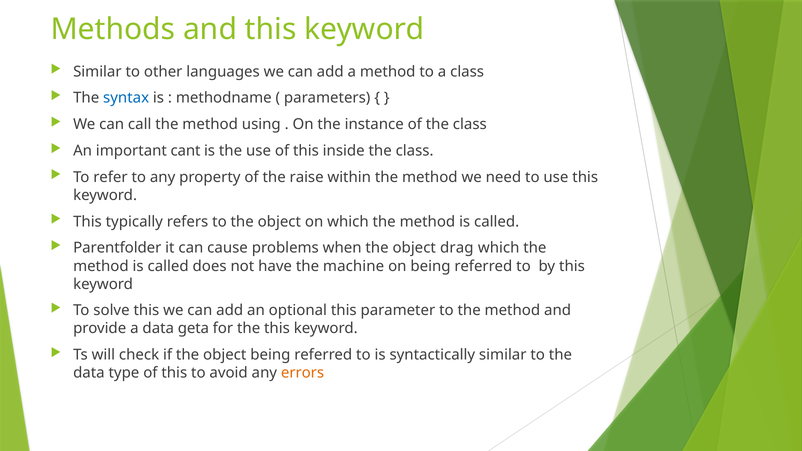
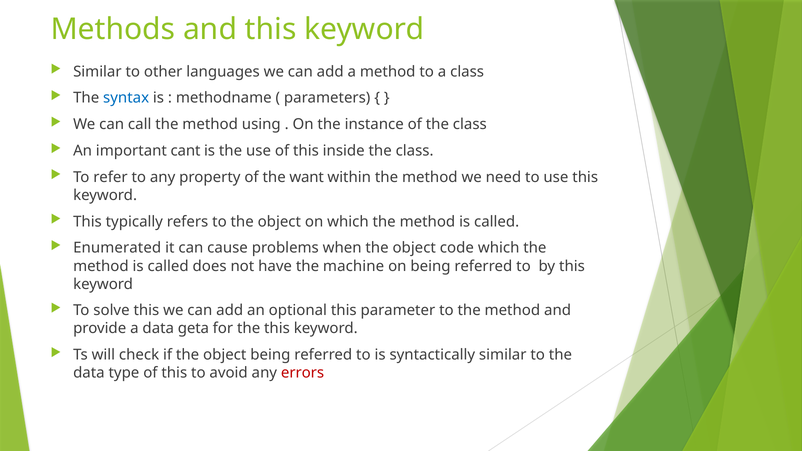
raise: raise -> want
Parentfolder: Parentfolder -> Enumerated
drag: drag -> code
errors colour: orange -> red
